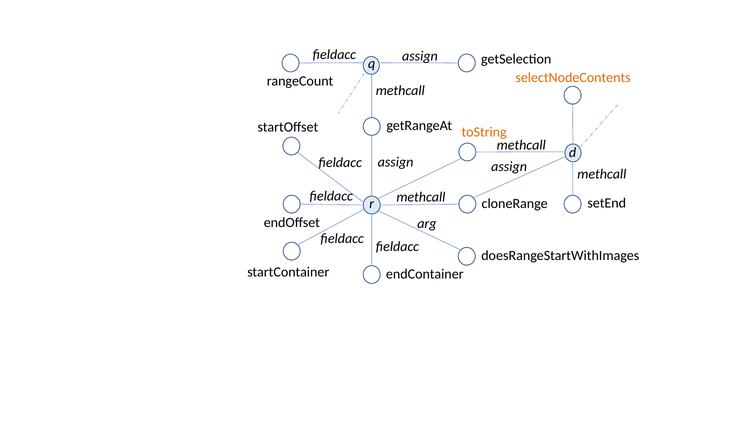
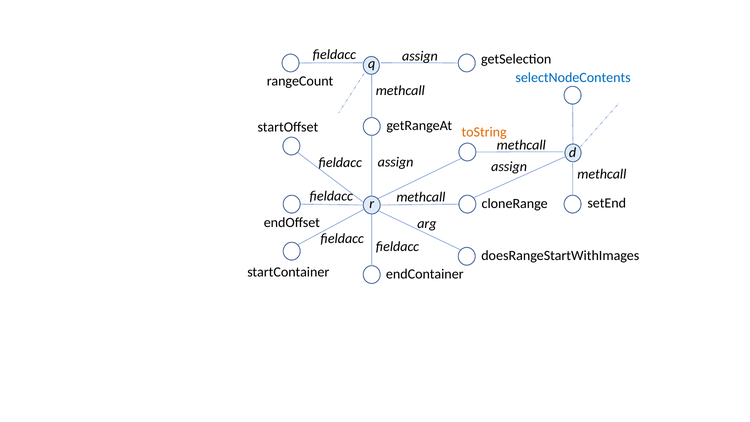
selectNodeContents colour: orange -> blue
